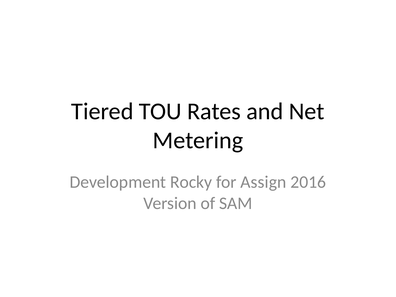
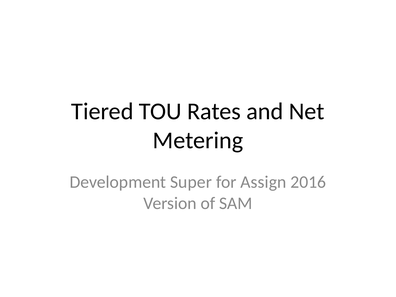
Rocky: Rocky -> Super
